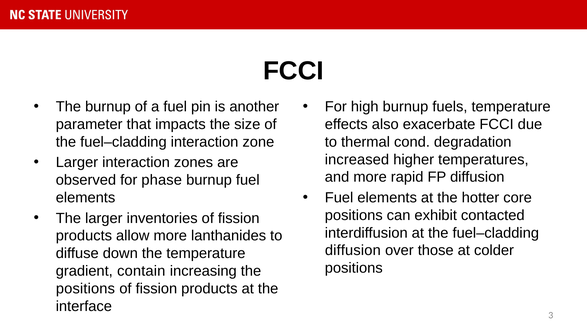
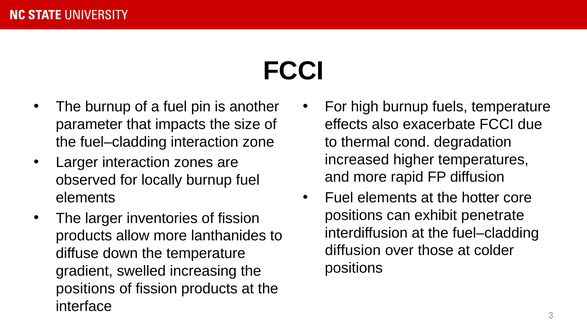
phase: phase -> locally
contacted: contacted -> penetrate
contain: contain -> swelled
